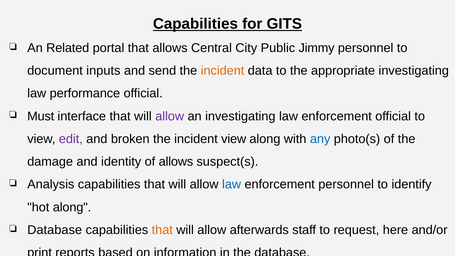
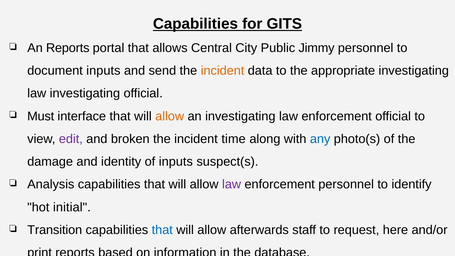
An Related: Related -> Reports
law performance: performance -> investigating
allow at (170, 116) colour: purple -> orange
incident view: view -> time
of allows: allows -> inputs
law at (232, 184) colour: blue -> purple
hot along: along -> initial
Database at (55, 230): Database -> Transition
that at (162, 230) colour: orange -> blue
